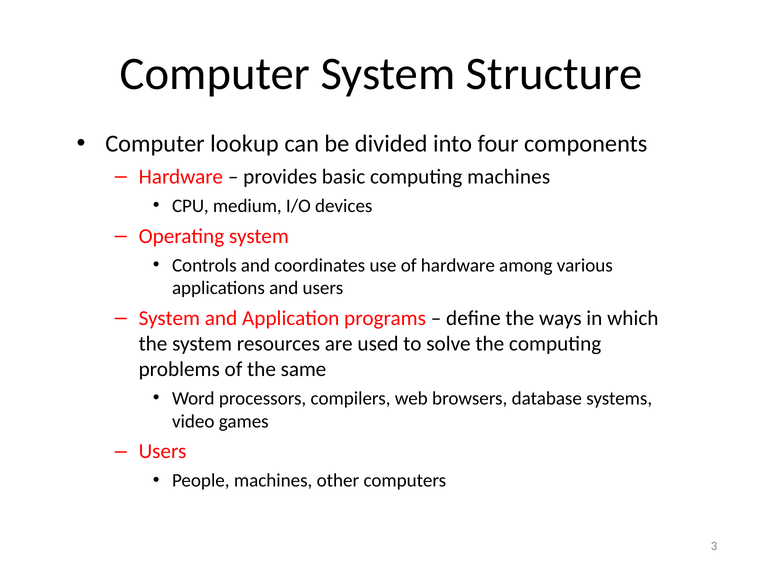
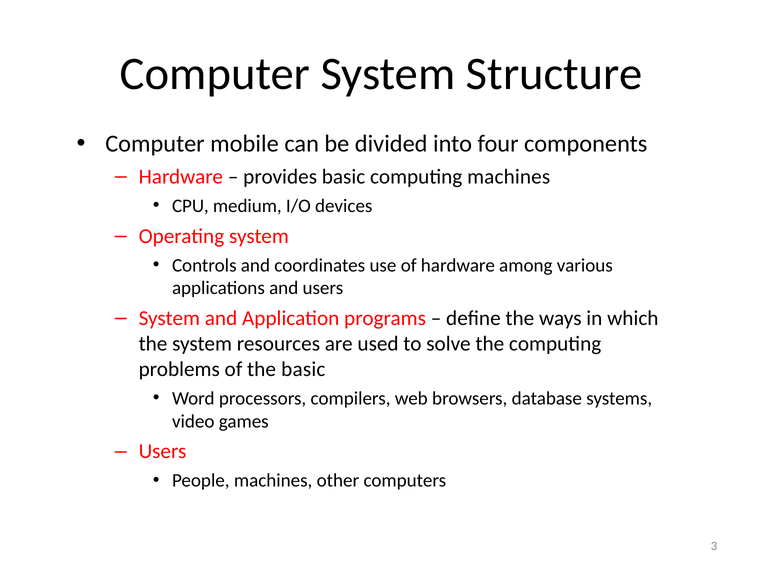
lookup: lookup -> mobile
the same: same -> basic
